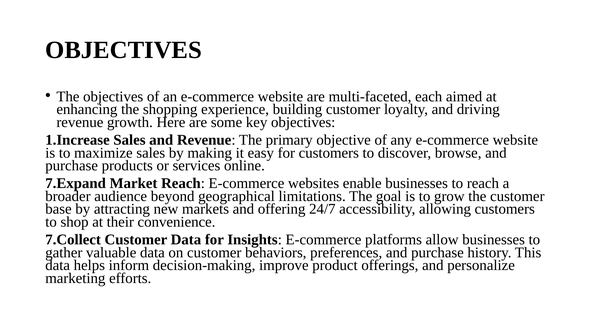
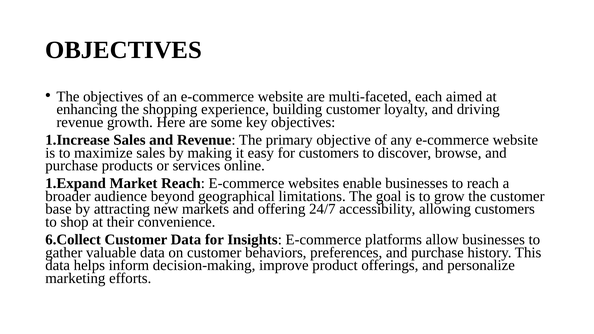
7.Expand: 7.Expand -> 1.Expand
7.Collect: 7.Collect -> 6.Collect
